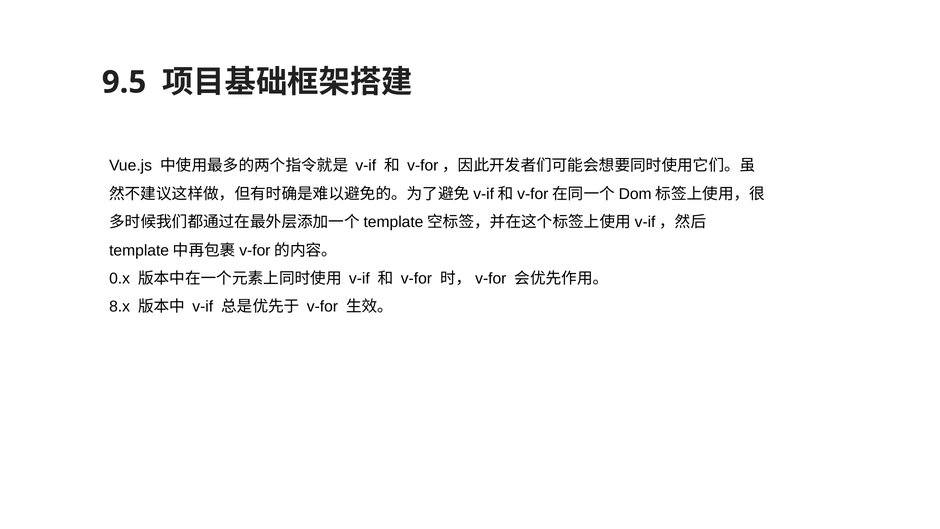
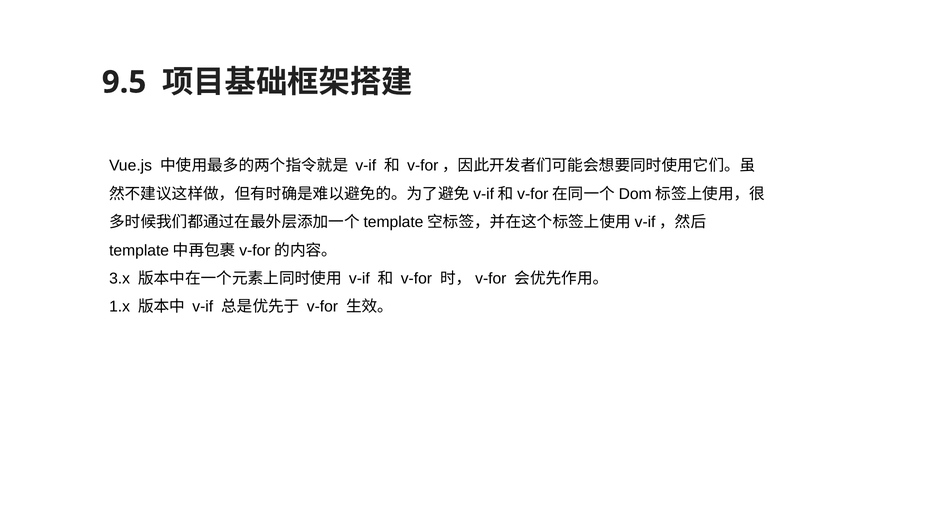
0.x: 0.x -> 3.x
8.x: 8.x -> 1.x
